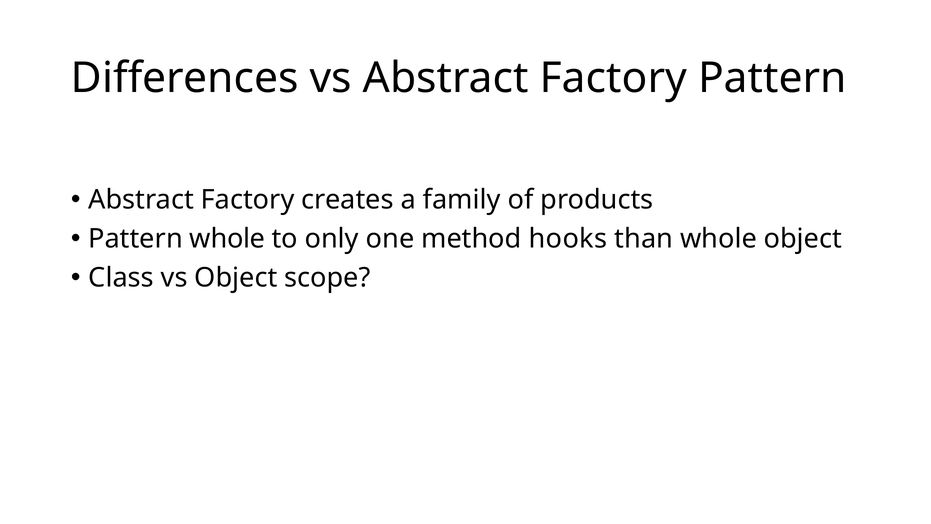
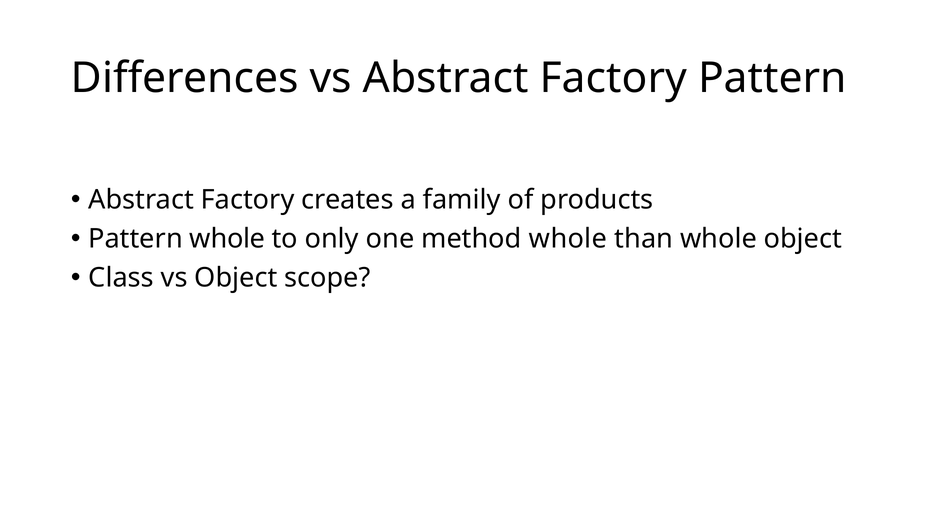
method hooks: hooks -> whole
